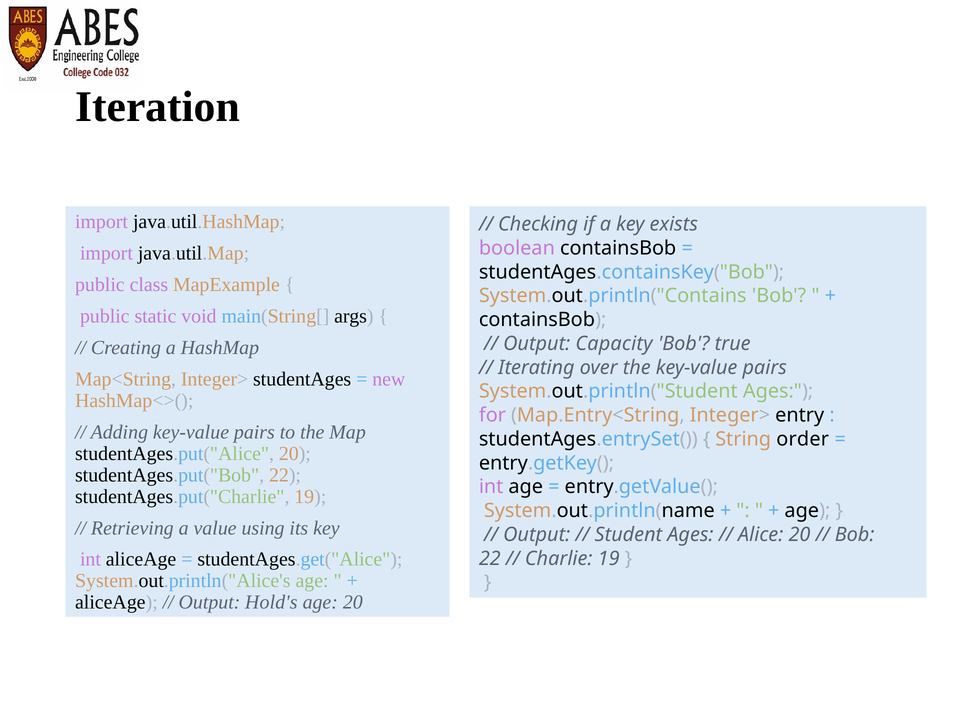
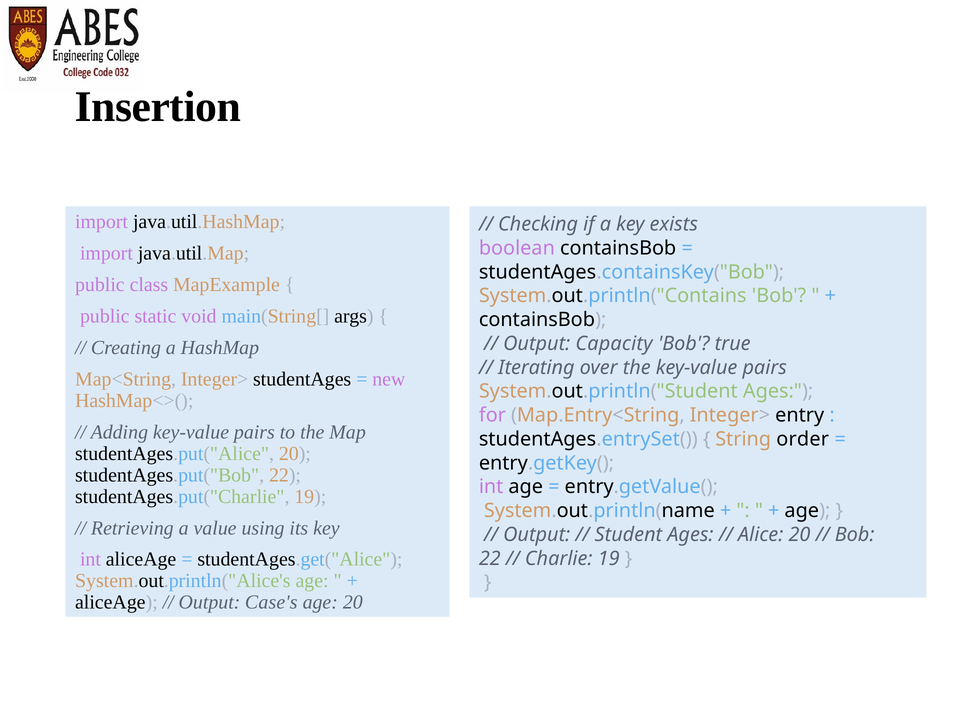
Iteration: Iteration -> Insertion
Hold's: Hold's -> Case's
